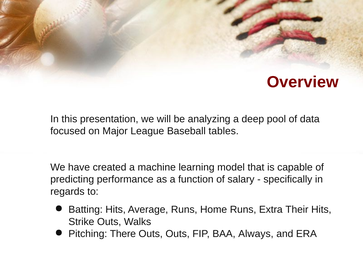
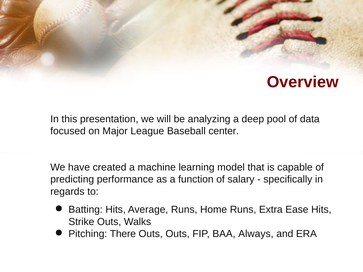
tables: tables -> center
Their: Their -> Ease
